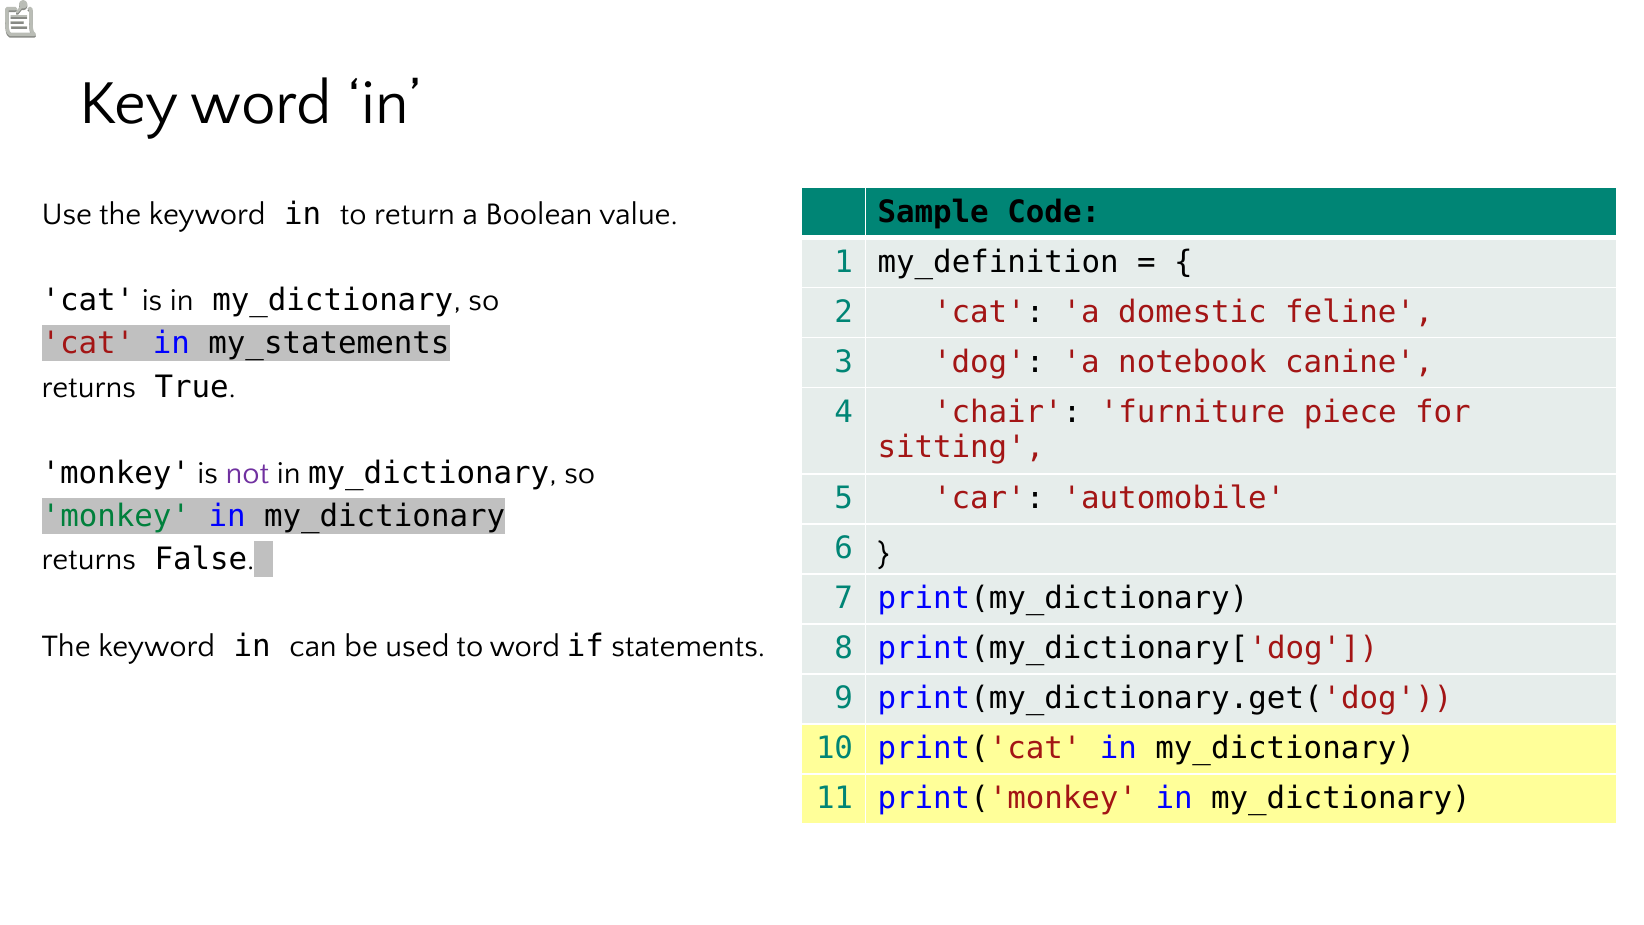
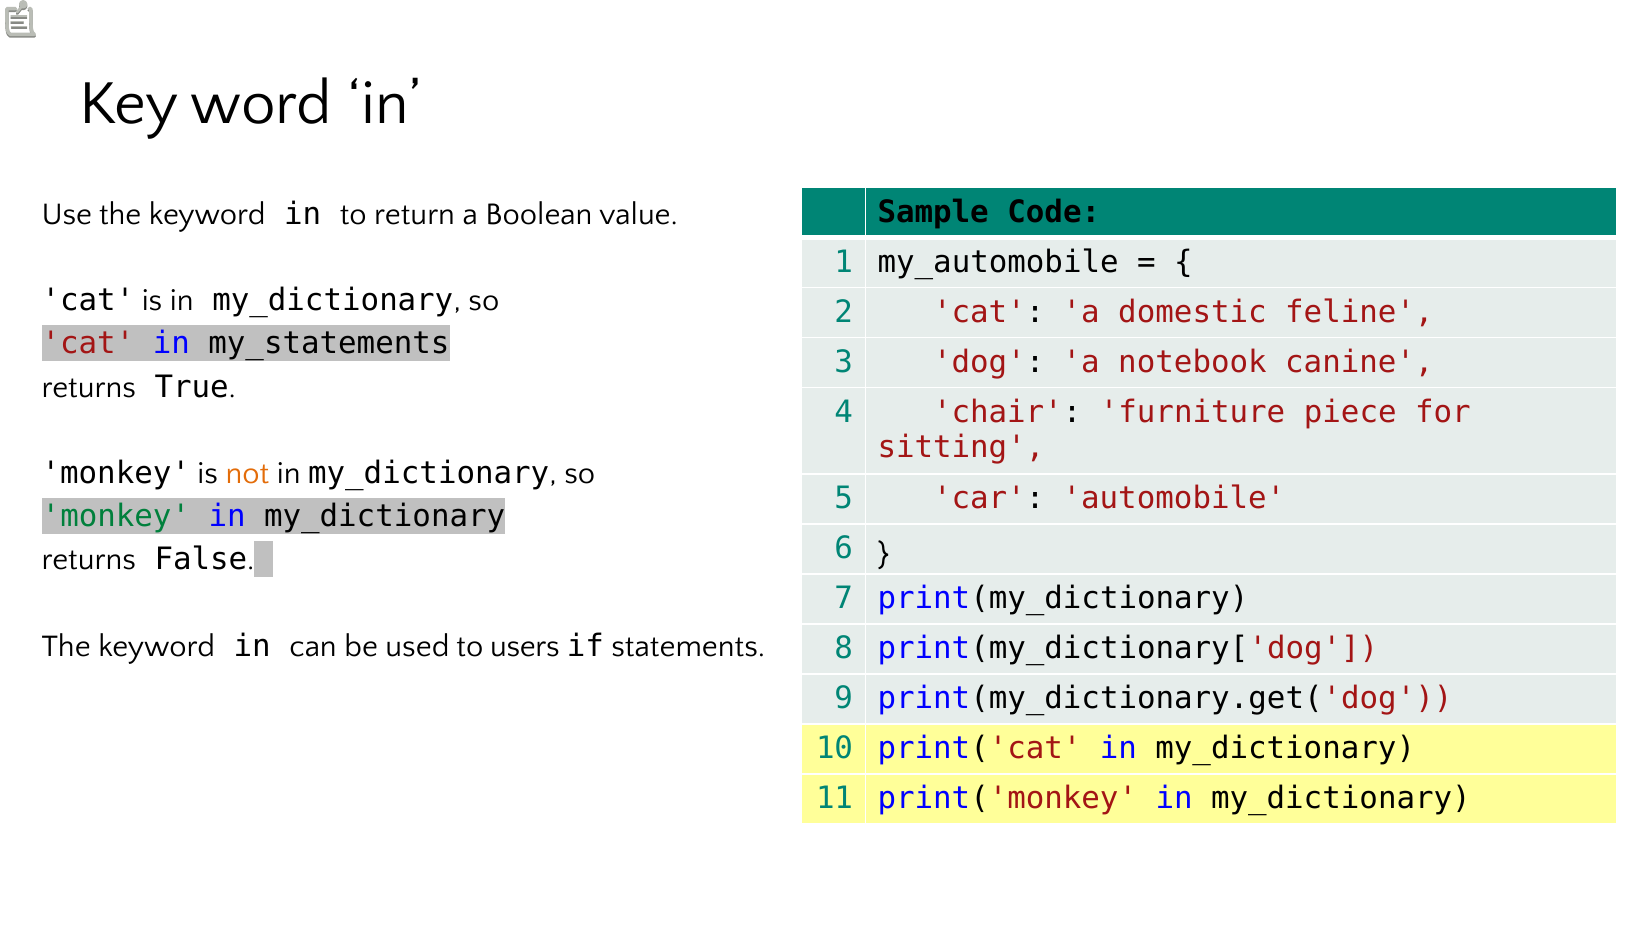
my_definition: my_definition -> my_automobile
not colour: purple -> orange
to word: word -> users
